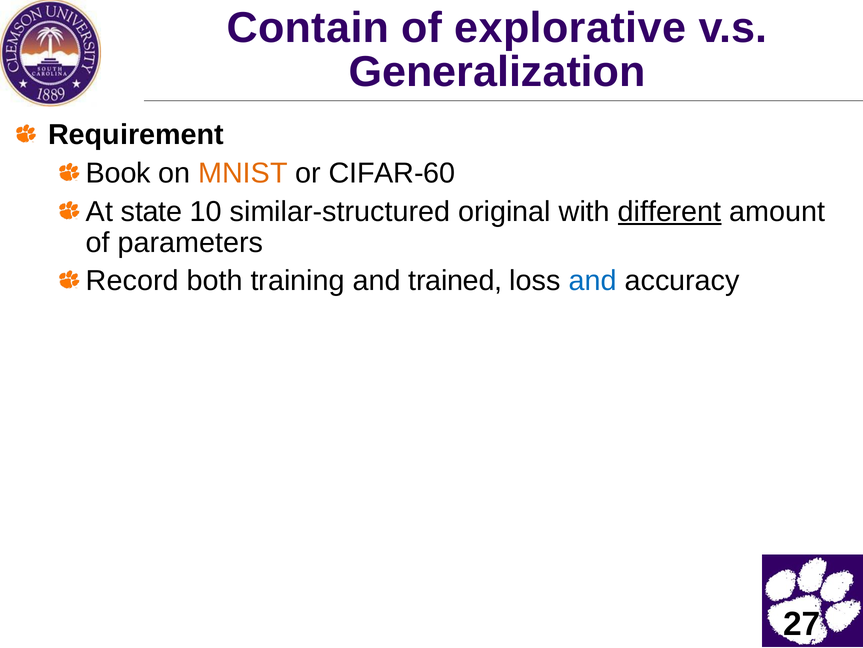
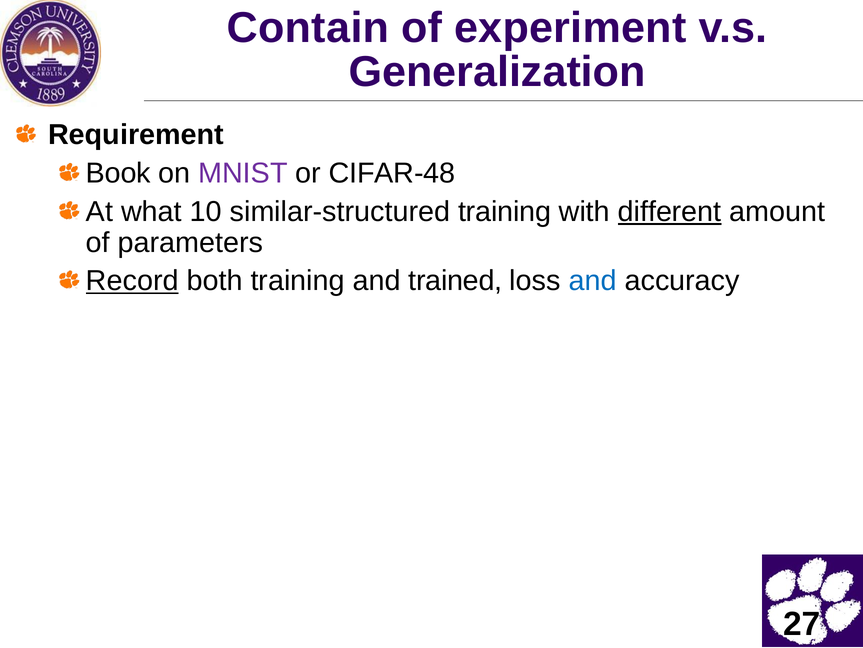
explorative: explorative -> experiment
MNIST colour: orange -> purple
CIFAR-60: CIFAR-60 -> CIFAR-48
state: state -> what
similar-structured original: original -> training
Record underline: none -> present
